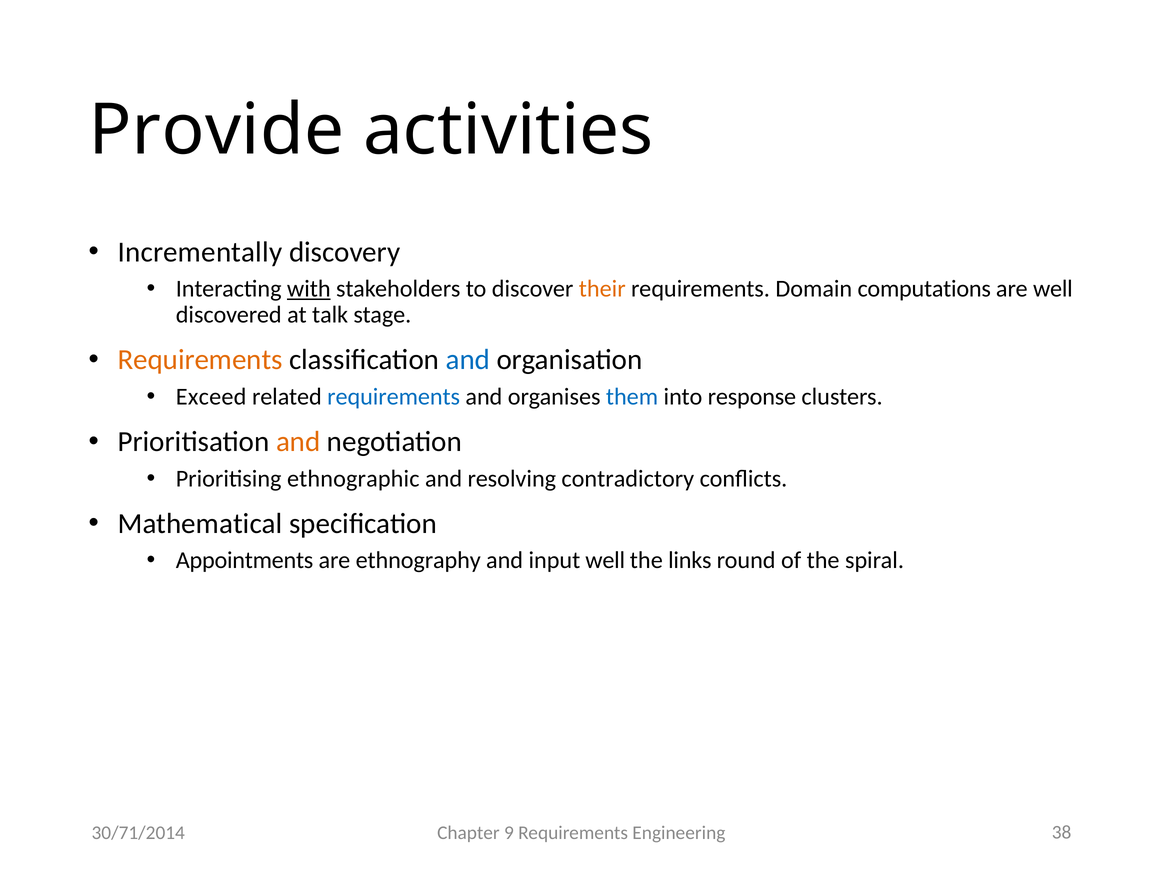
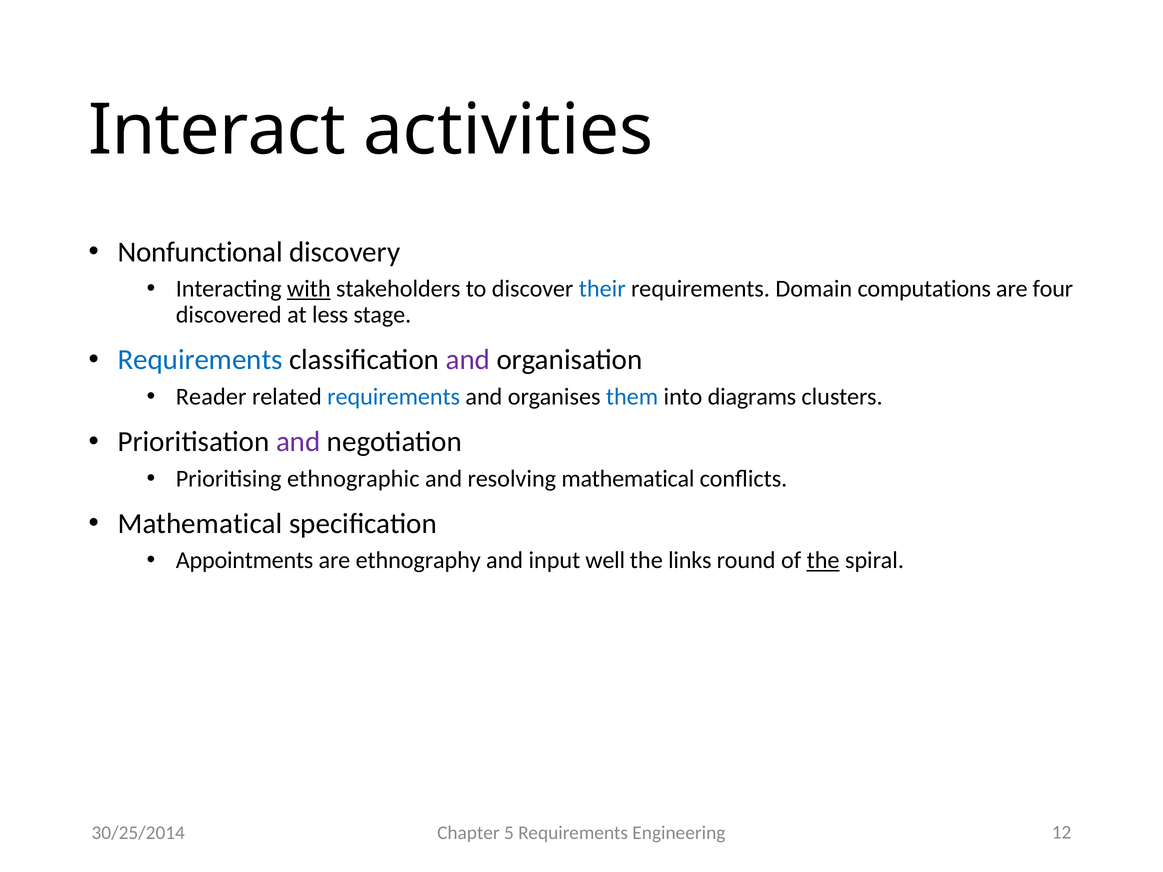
Provide: Provide -> Interact
Incrementally: Incrementally -> Nonfunctional
their colour: orange -> blue
are well: well -> four
talk: talk -> less
Requirements at (200, 360) colour: orange -> blue
and at (468, 360) colour: blue -> purple
Exceed: Exceed -> Reader
response: response -> diagrams
and at (298, 442) colour: orange -> purple
resolving contradictory: contradictory -> mathematical
the at (823, 561) underline: none -> present
30/71/2014: 30/71/2014 -> 30/25/2014
9: 9 -> 5
38: 38 -> 12
